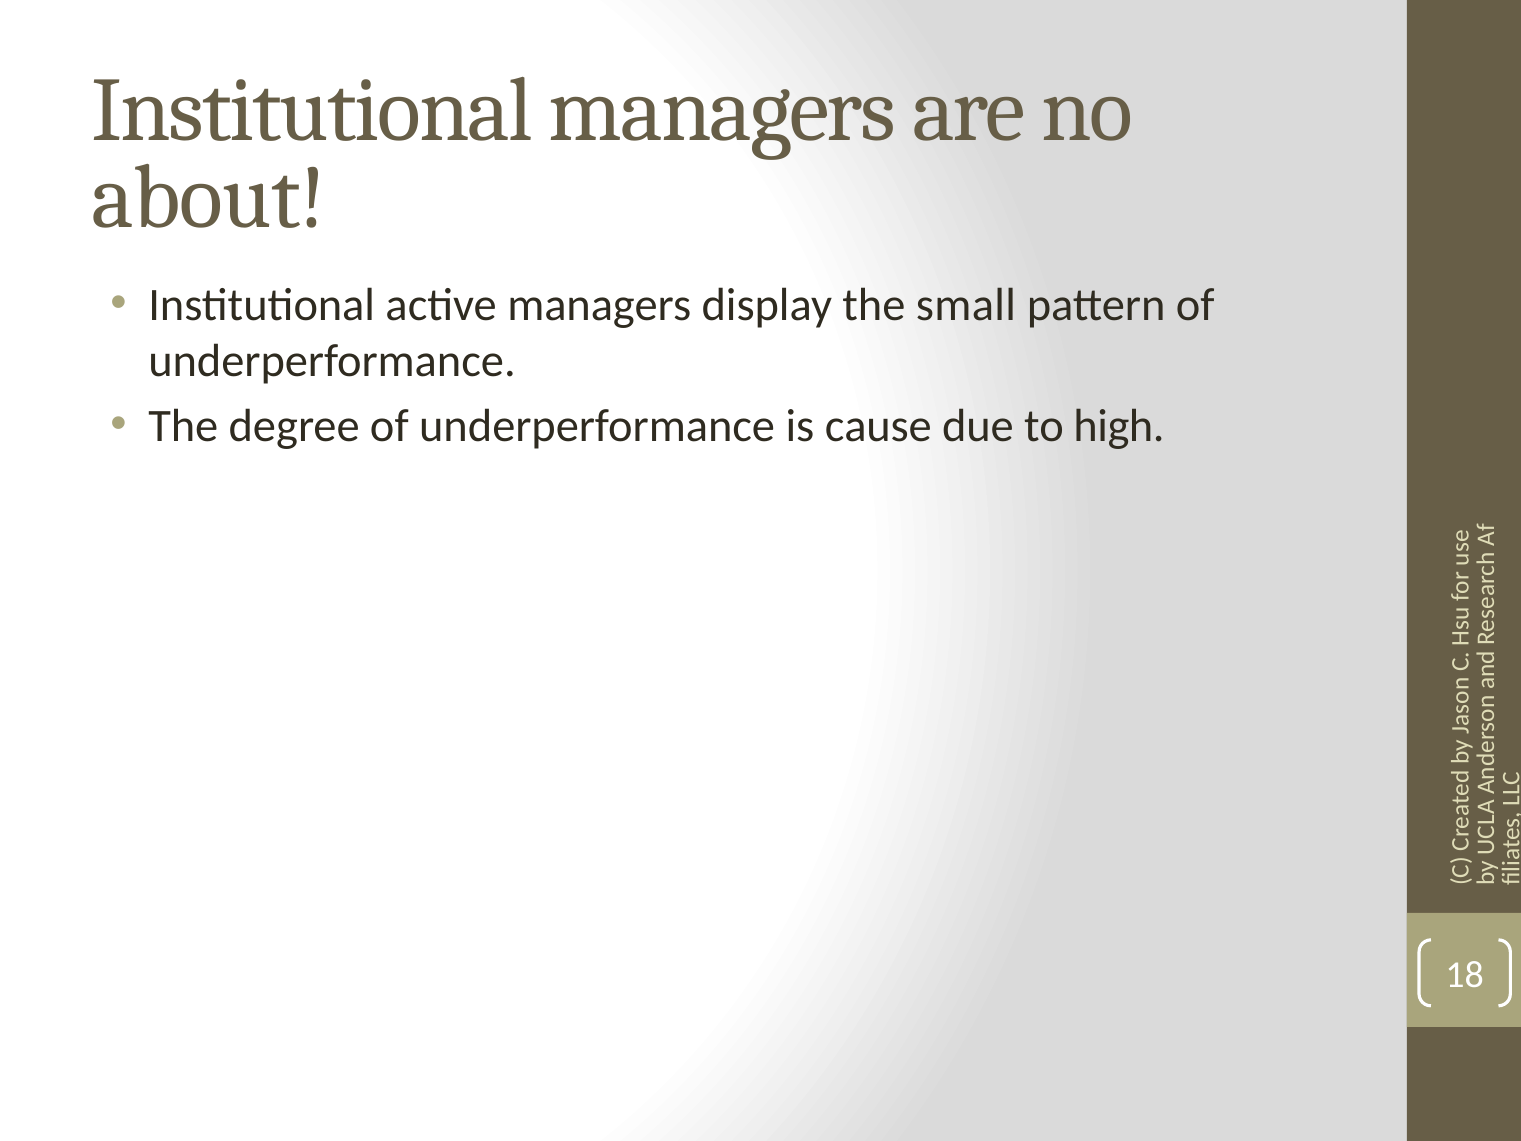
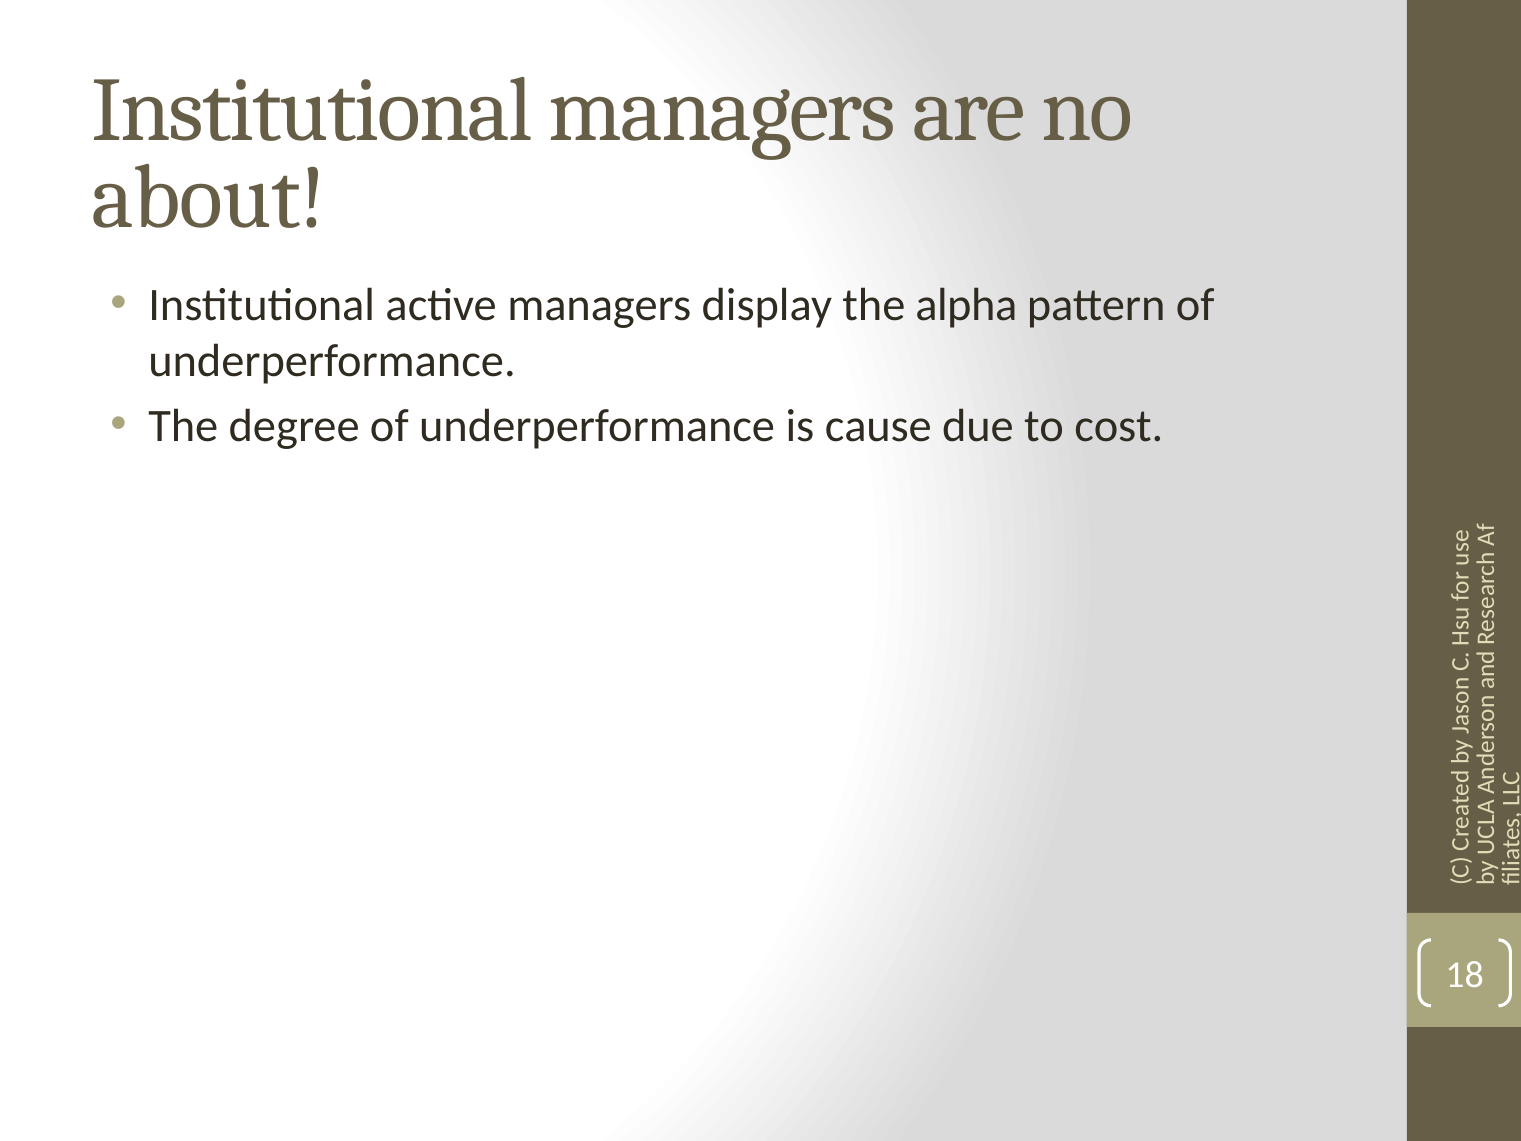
small: small -> alpha
high: high -> cost
